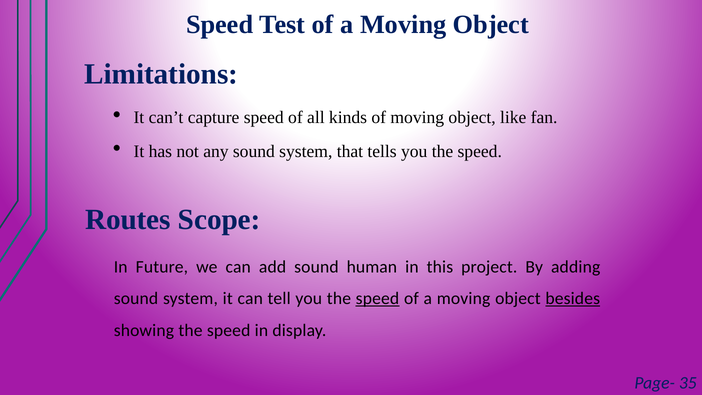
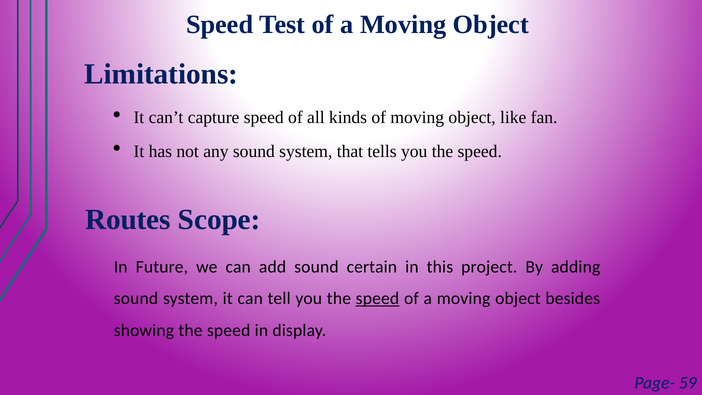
human: human -> certain
besides underline: present -> none
35: 35 -> 59
